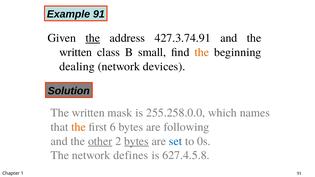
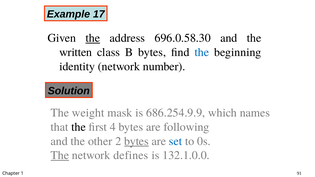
Example 91: 91 -> 17
427.3.74.91: 427.3.74.91 -> 696.0.58.30
B small: small -> bytes
the at (202, 52) colour: orange -> blue
dealing: dealing -> identity
devices: devices -> number
written at (88, 113): written -> weight
255.258.0.0: 255.258.0.0 -> 686.254.9.9
the at (79, 127) colour: orange -> black
6: 6 -> 4
other underline: present -> none
The at (60, 155) underline: none -> present
627.4.5.8: 627.4.5.8 -> 132.1.0.0
